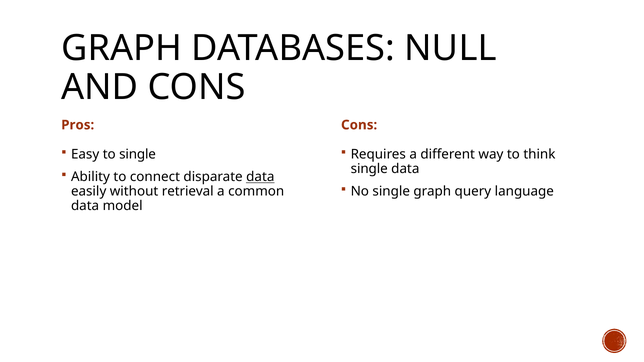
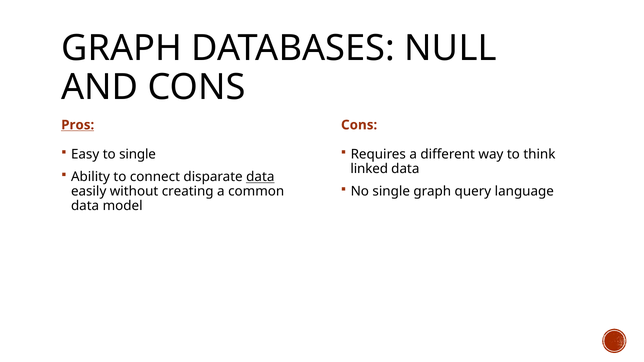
Pros underline: none -> present
single at (369, 169): single -> linked
retrieval: retrieval -> creating
